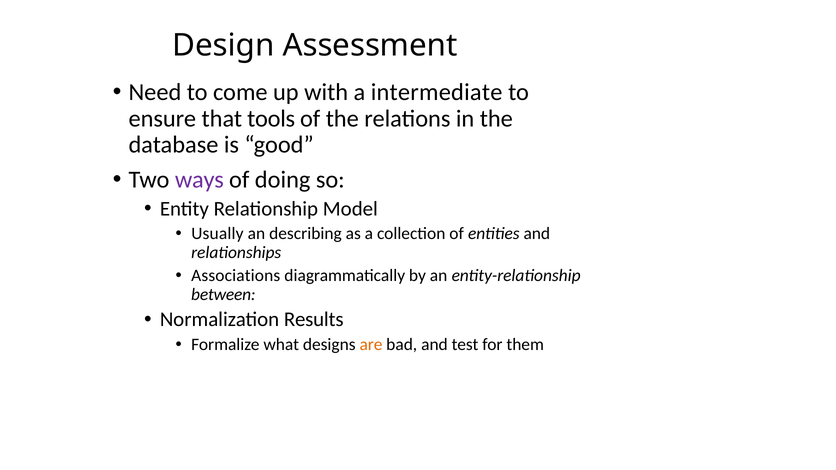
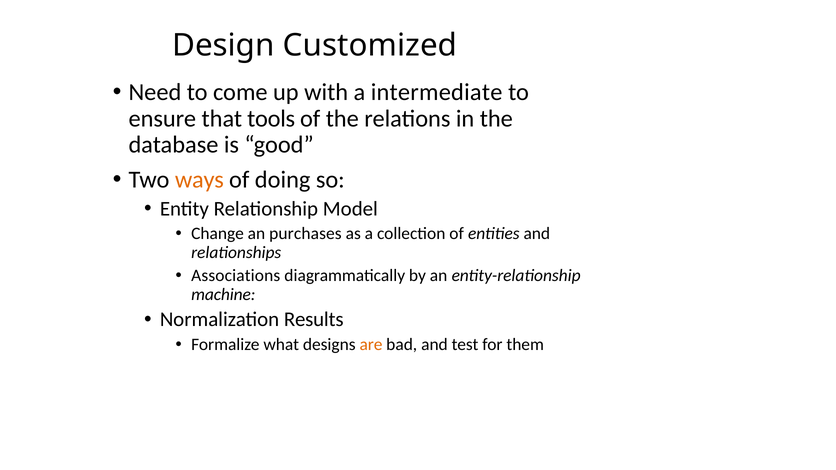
Assessment: Assessment -> Customized
ways colour: purple -> orange
Usually: Usually -> Change
describing: describing -> purchases
between: between -> machine
